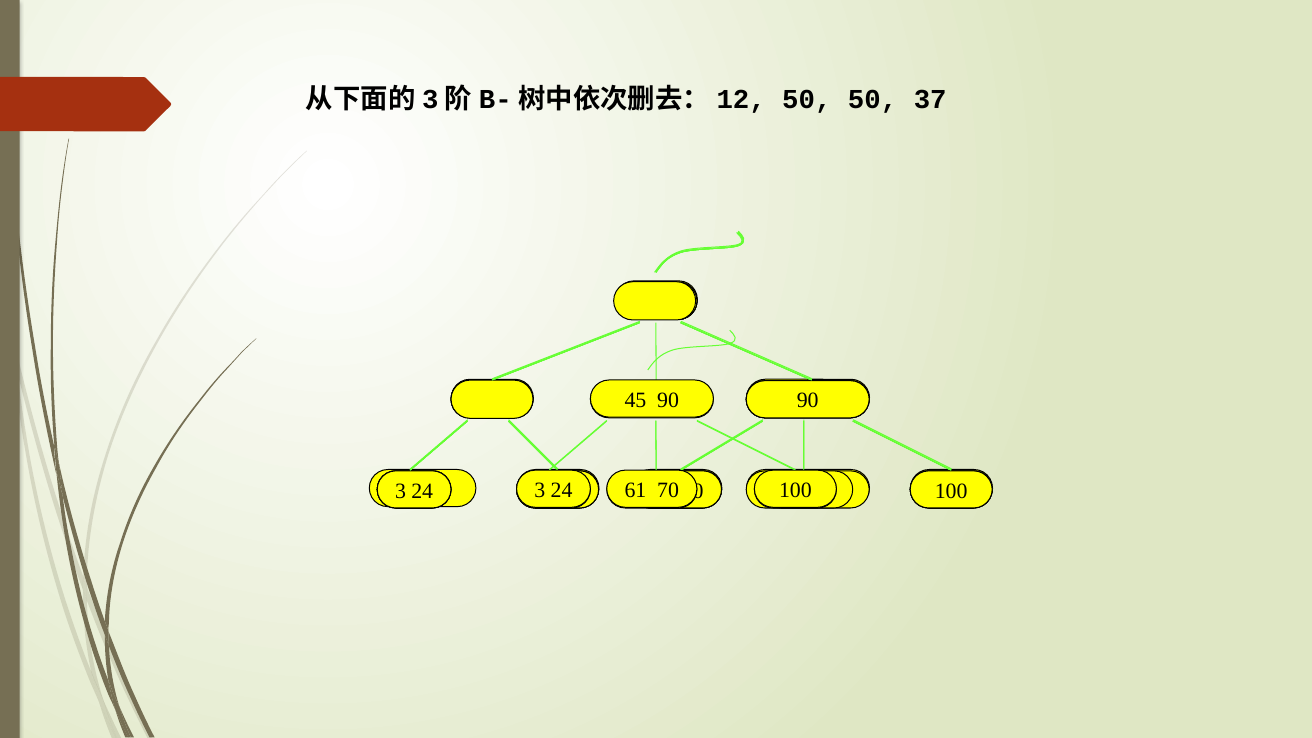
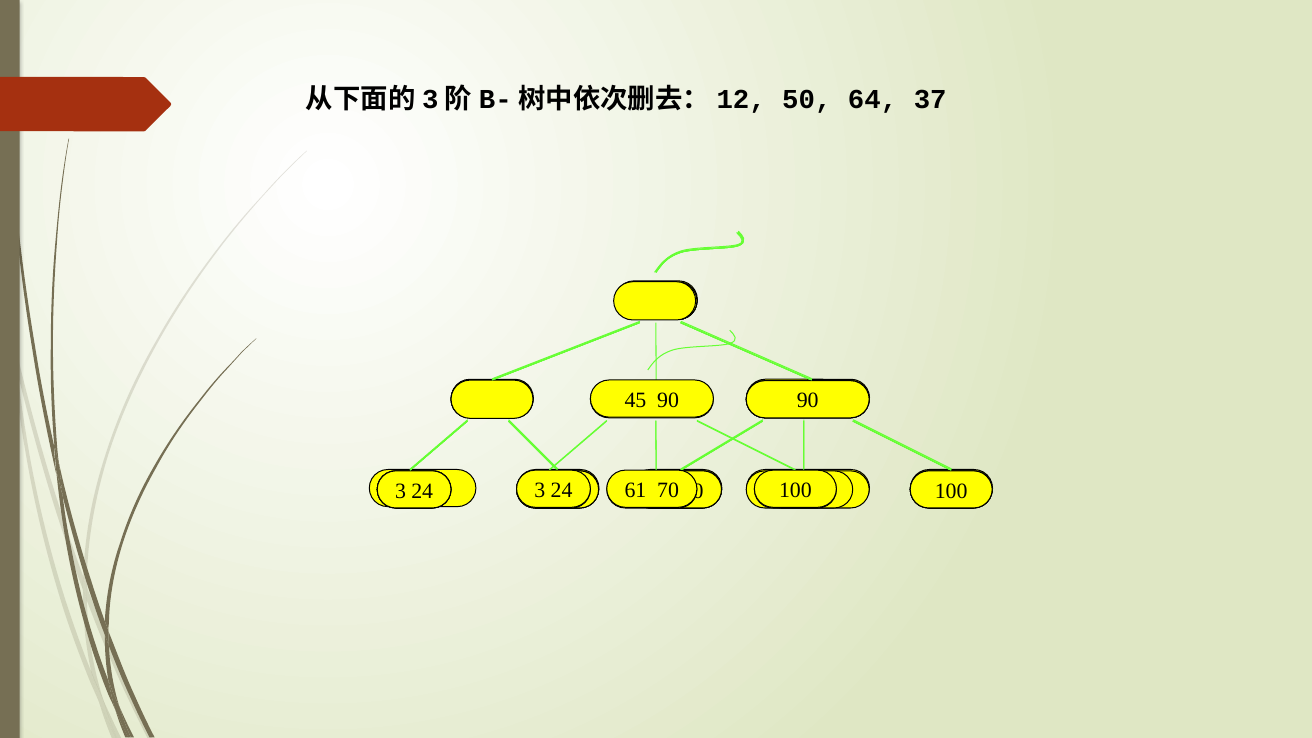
50 50: 50 -> 64
